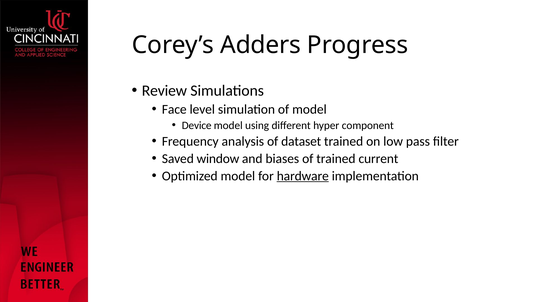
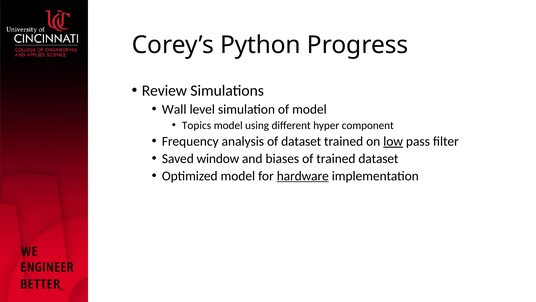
Adders: Adders -> Python
Face: Face -> Wall
Device: Device -> Topics
low underline: none -> present
trained current: current -> dataset
